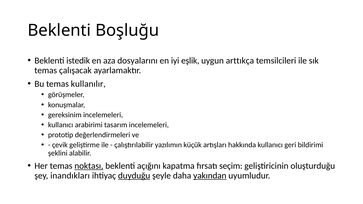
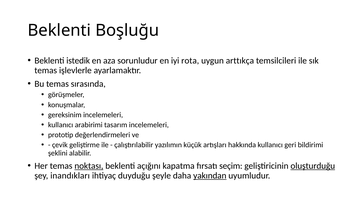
dosyalarını: dosyalarını -> sorunludur
eşlik: eşlik -> rota
çalışacak: çalışacak -> işlevlerle
kullanılır: kullanılır -> sırasında
oluşturduğu underline: none -> present
duyduğu underline: present -> none
